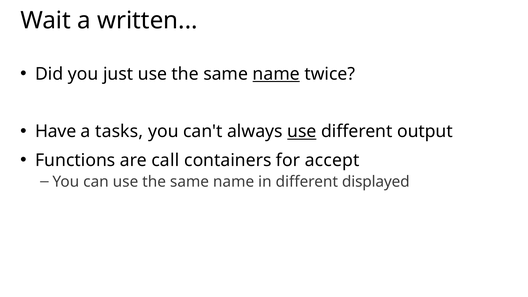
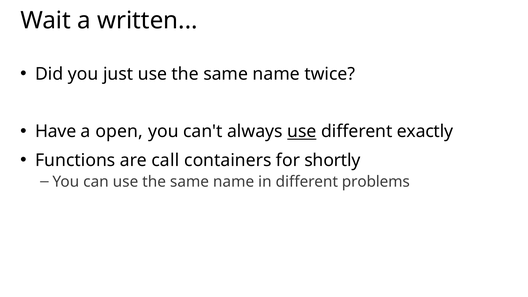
name at (276, 74) underline: present -> none
tasks: tasks -> open
output: output -> exactly
accept: accept -> shortly
displayed: displayed -> problems
